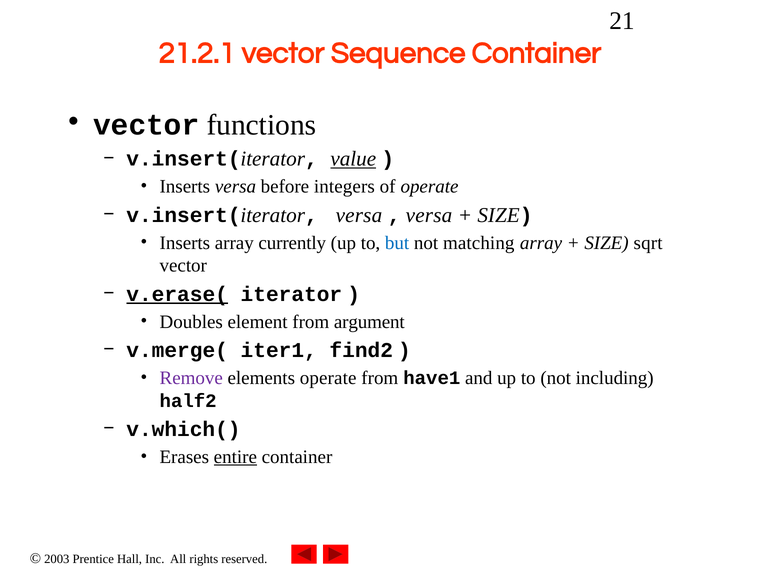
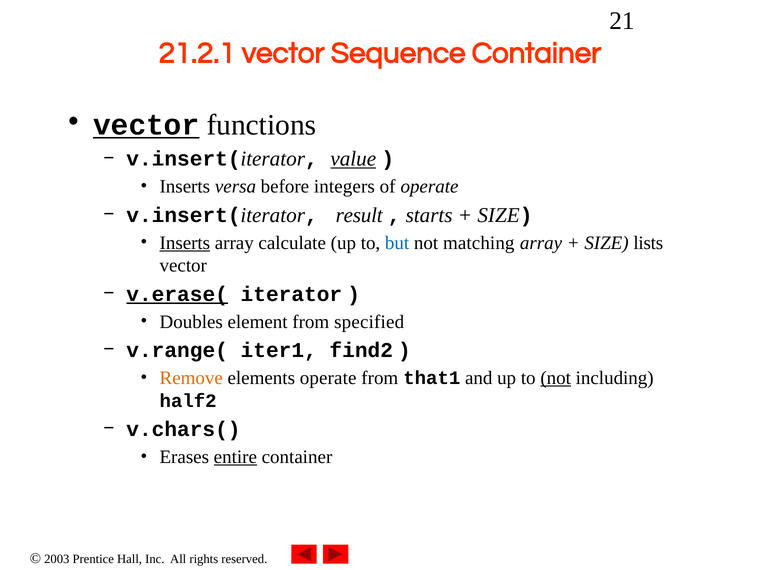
vector at (146, 125) underline: none -> present
v.insert(iterator versa: versa -> result
versa at (429, 215): versa -> starts
Inserts at (185, 243) underline: none -> present
currently: currently -> calculate
sqrt: sqrt -> lists
argument: argument -> specified
v.merge(: v.merge( -> v.range(
Remove colour: purple -> orange
have1: have1 -> that1
not at (556, 378) underline: none -> present
v.which(: v.which( -> v.chars(
